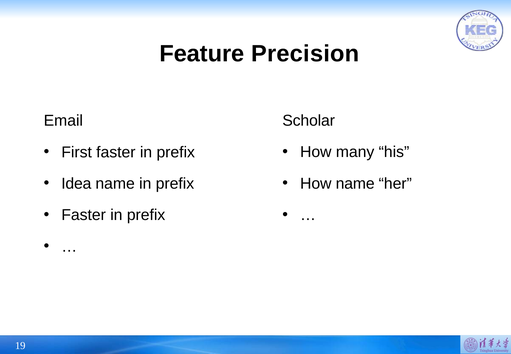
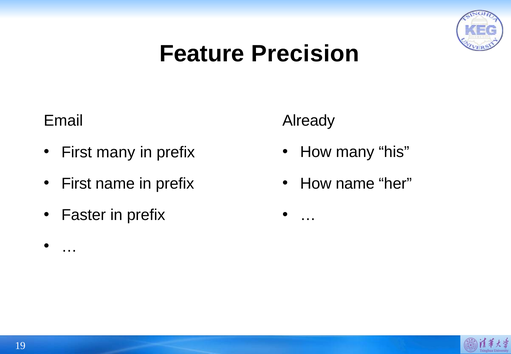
Scholar: Scholar -> Already
First faster: faster -> many
Idea at (76, 183): Idea -> First
